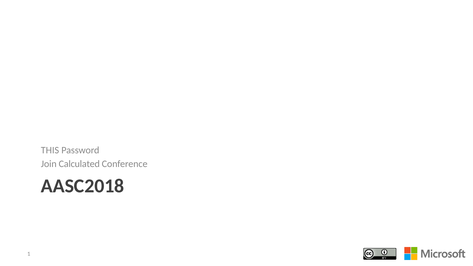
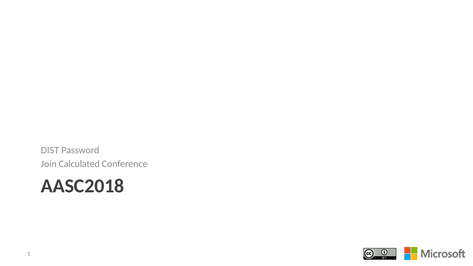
THIS: THIS -> DIST
